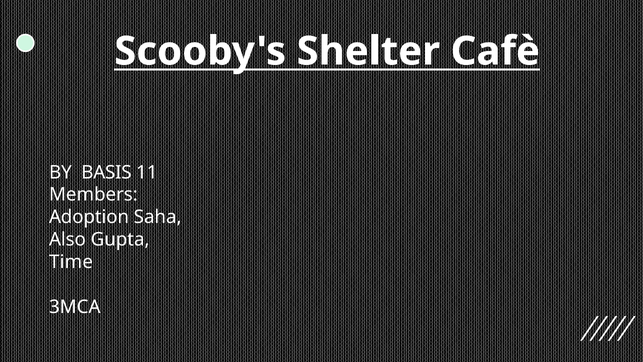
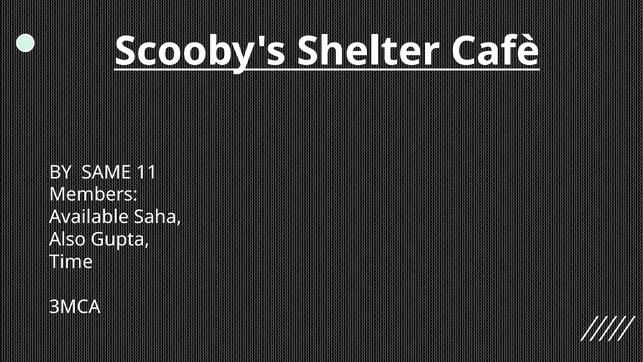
BASIS: BASIS -> SAME
Adoption: Adoption -> Available
